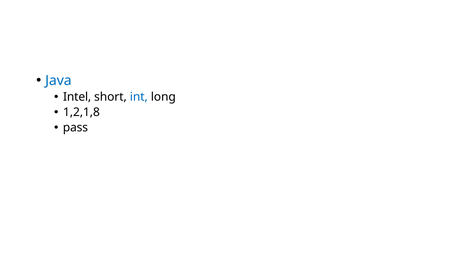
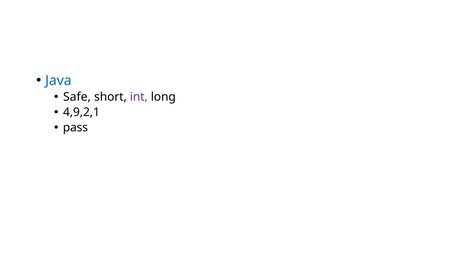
Intel: Intel -> Safe
int colour: blue -> purple
1,2,1,8: 1,2,1,8 -> 4,9,2,1
